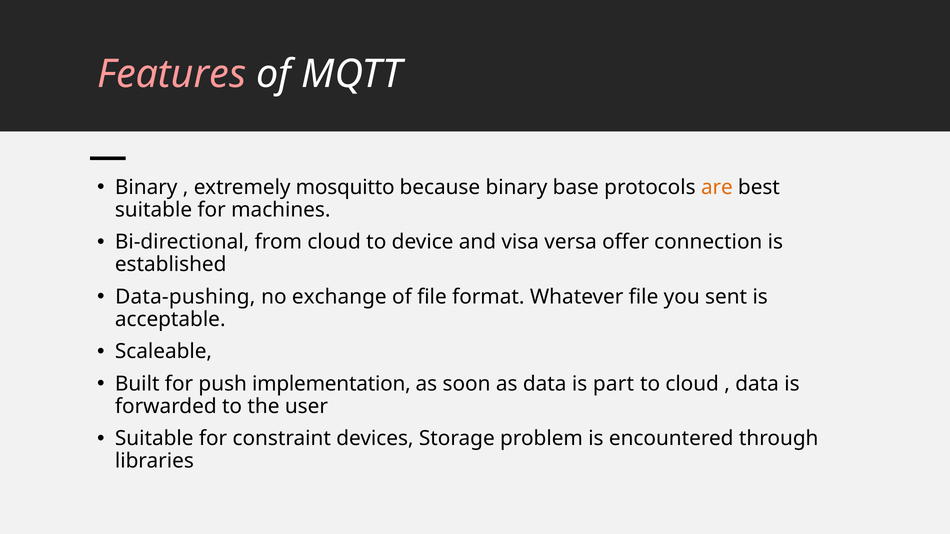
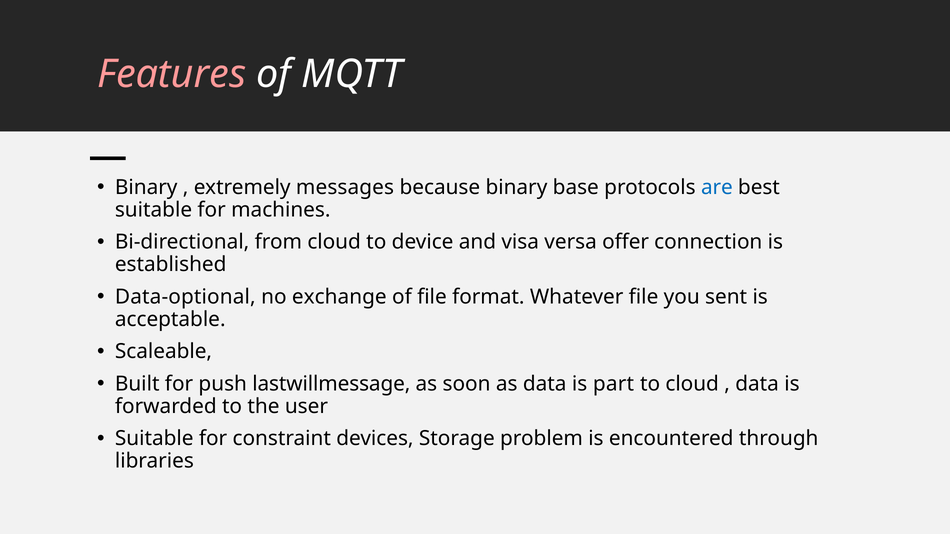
mosquitto: mosquitto -> messages
are colour: orange -> blue
Data-pushing: Data-pushing -> Data-optional
implementation: implementation -> lastwillmessage
